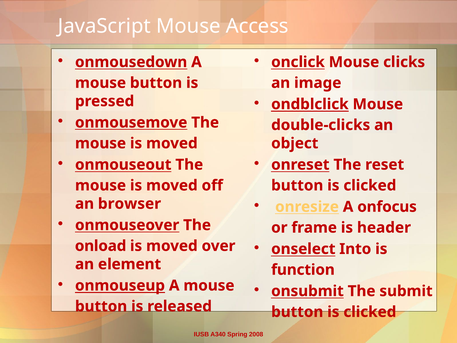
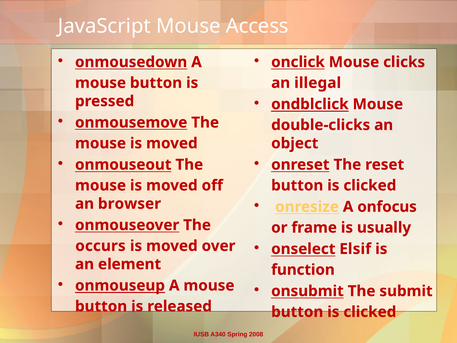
image: image -> illegal
header: header -> usually
Into: Into -> Elsif
onload: onload -> occurs
